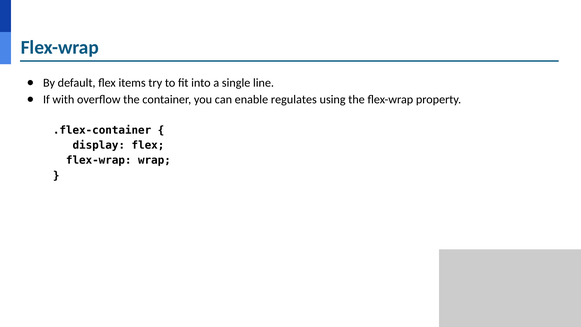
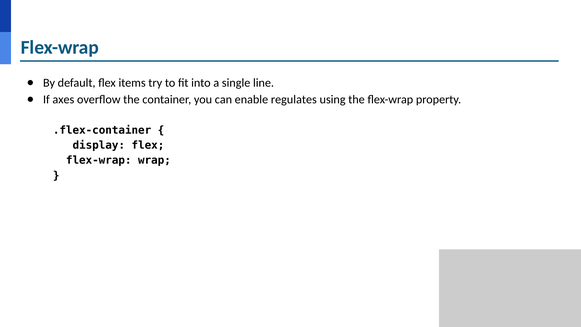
with: with -> axes
